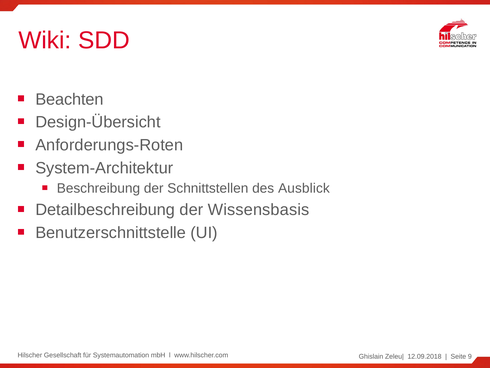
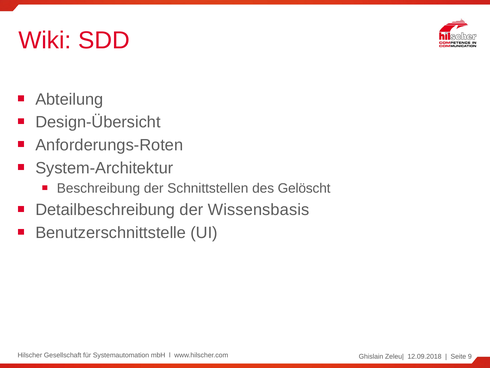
Beachten: Beachten -> Abteilung
Ausblick: Ausblick -> Gelöscht
